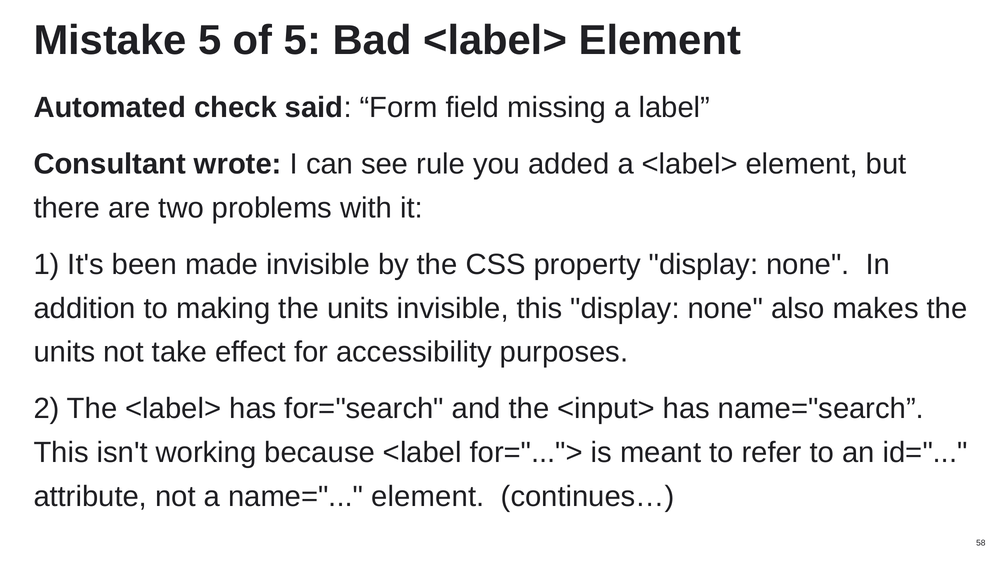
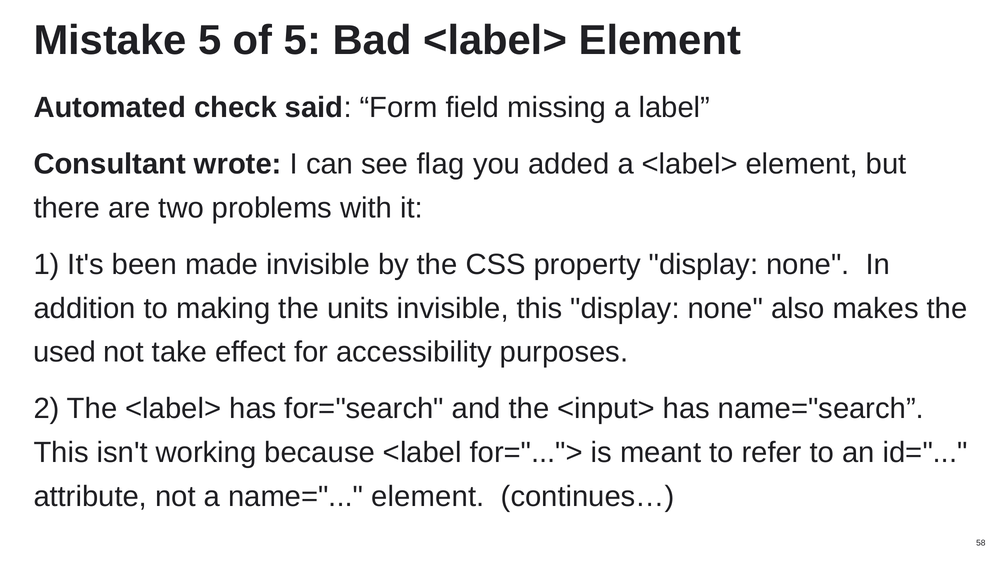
rule: rule -> flag
units at (64, 352): units -> used
